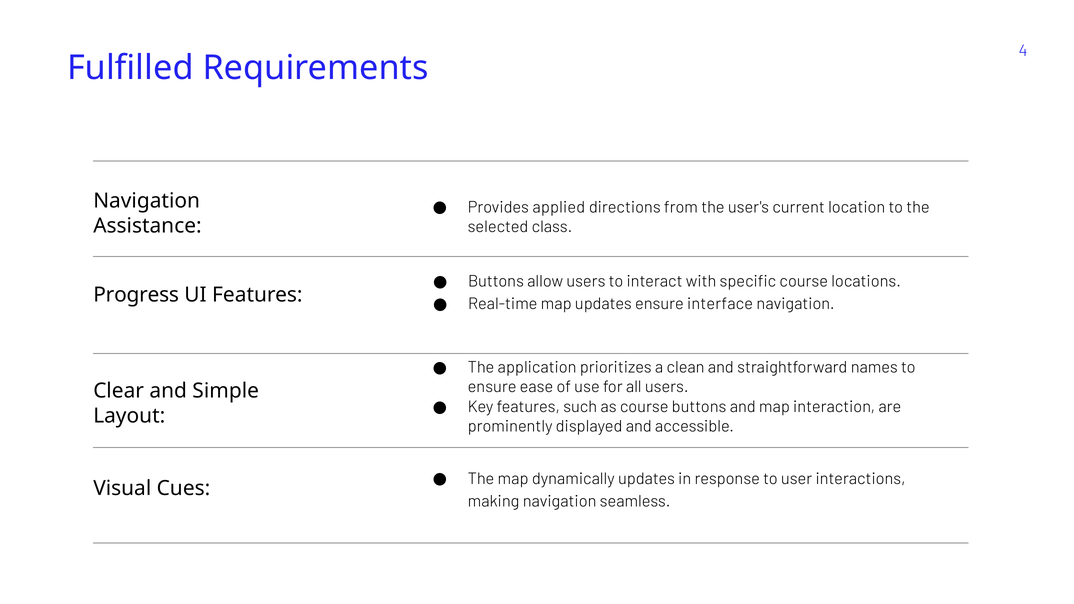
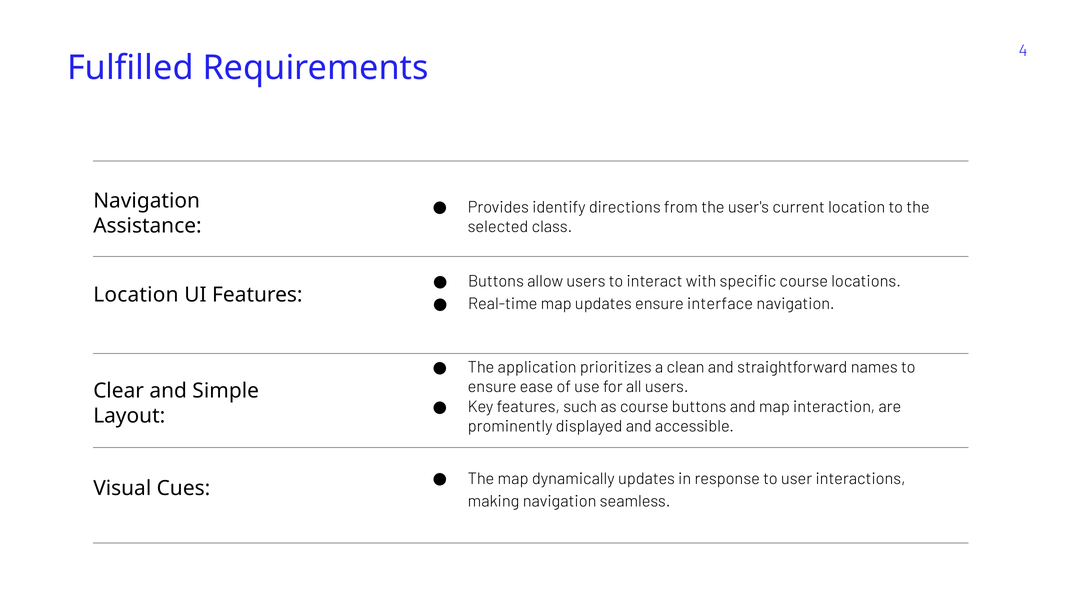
applied: applied -> identify
Progress at (136, 295): Progress -> Location
